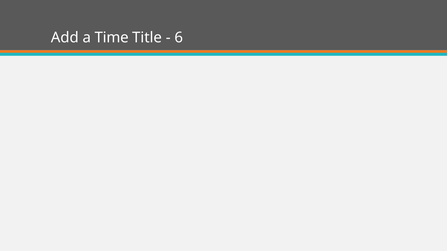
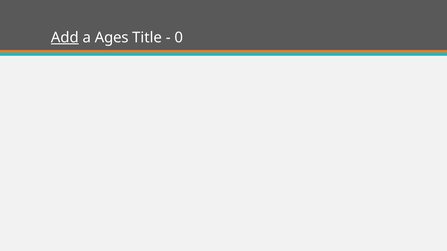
Add underline: none -> present
Time: Time -> Ages
6: 6 -> 0
